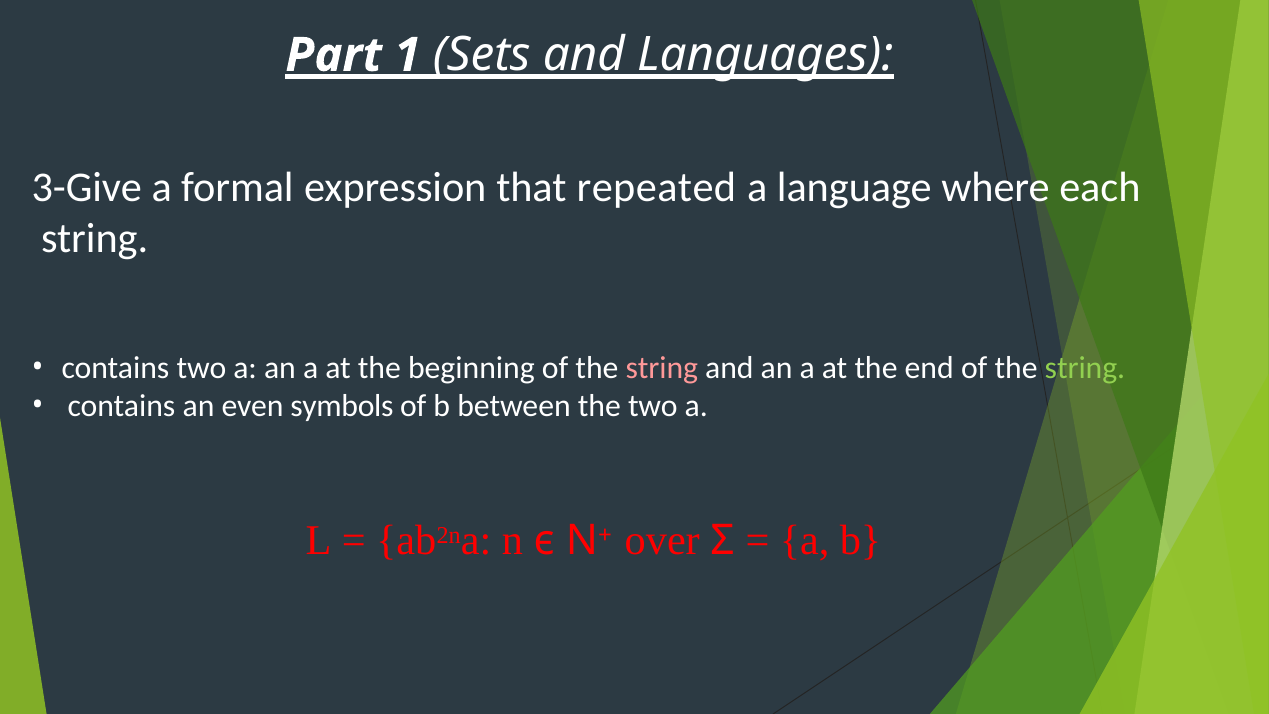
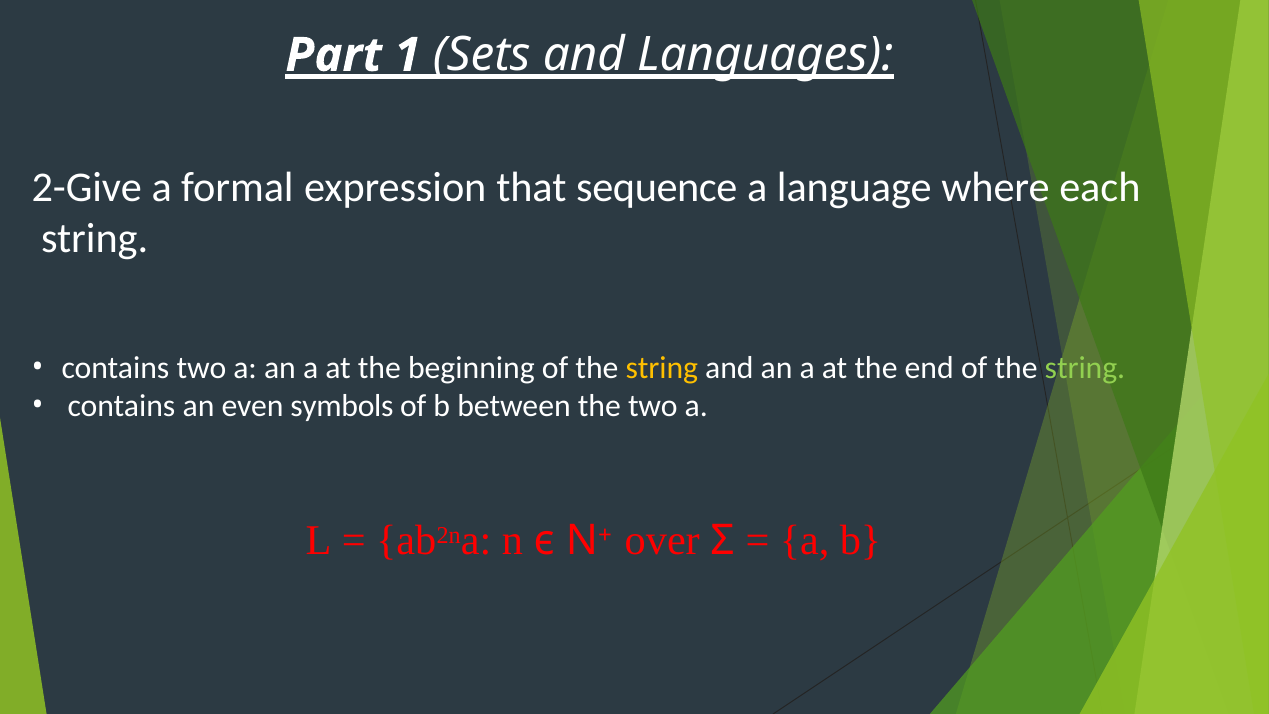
3-Give: 3-Give -> 2-Give
repeated: repeated -> sequence
string at (662, 368) colour: pink -> yellow
